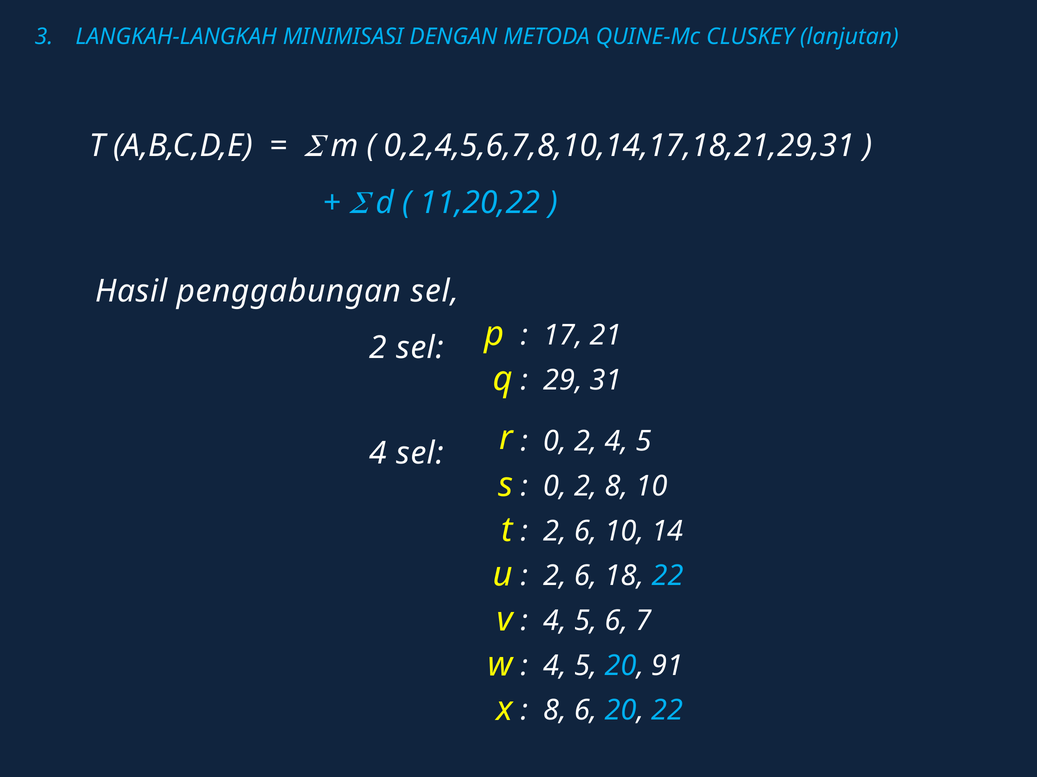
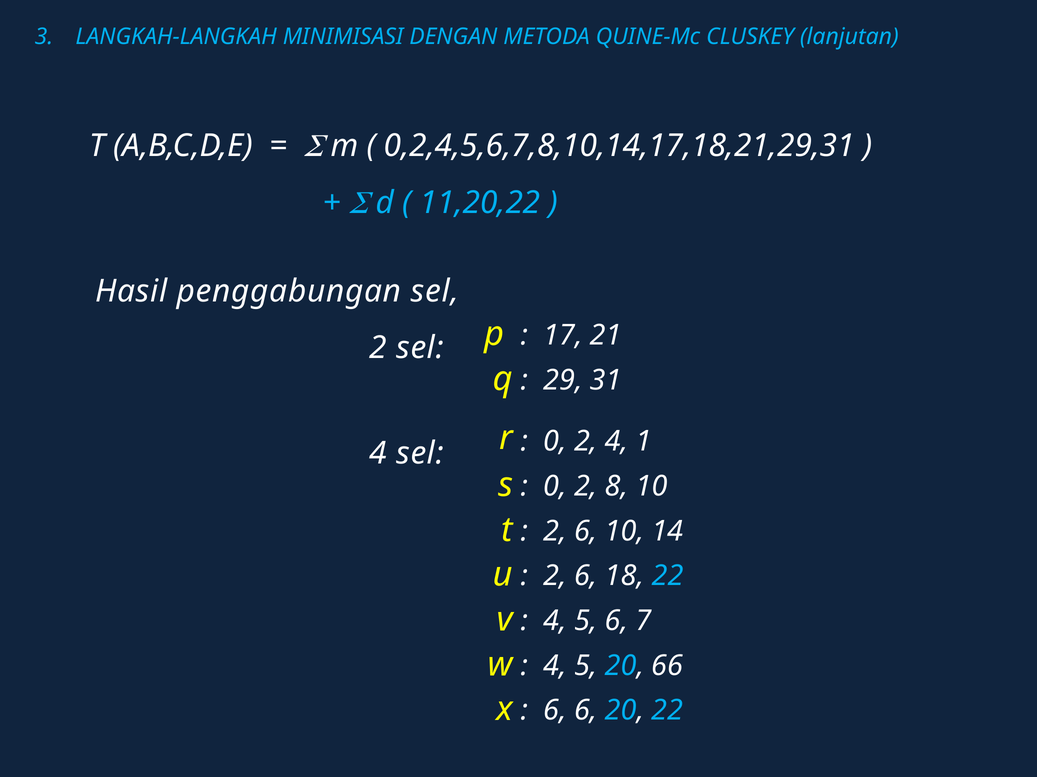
2 4 5: 5 -> 1
91: 91 -> 66
8 at (555, 711): 8 -> 6
